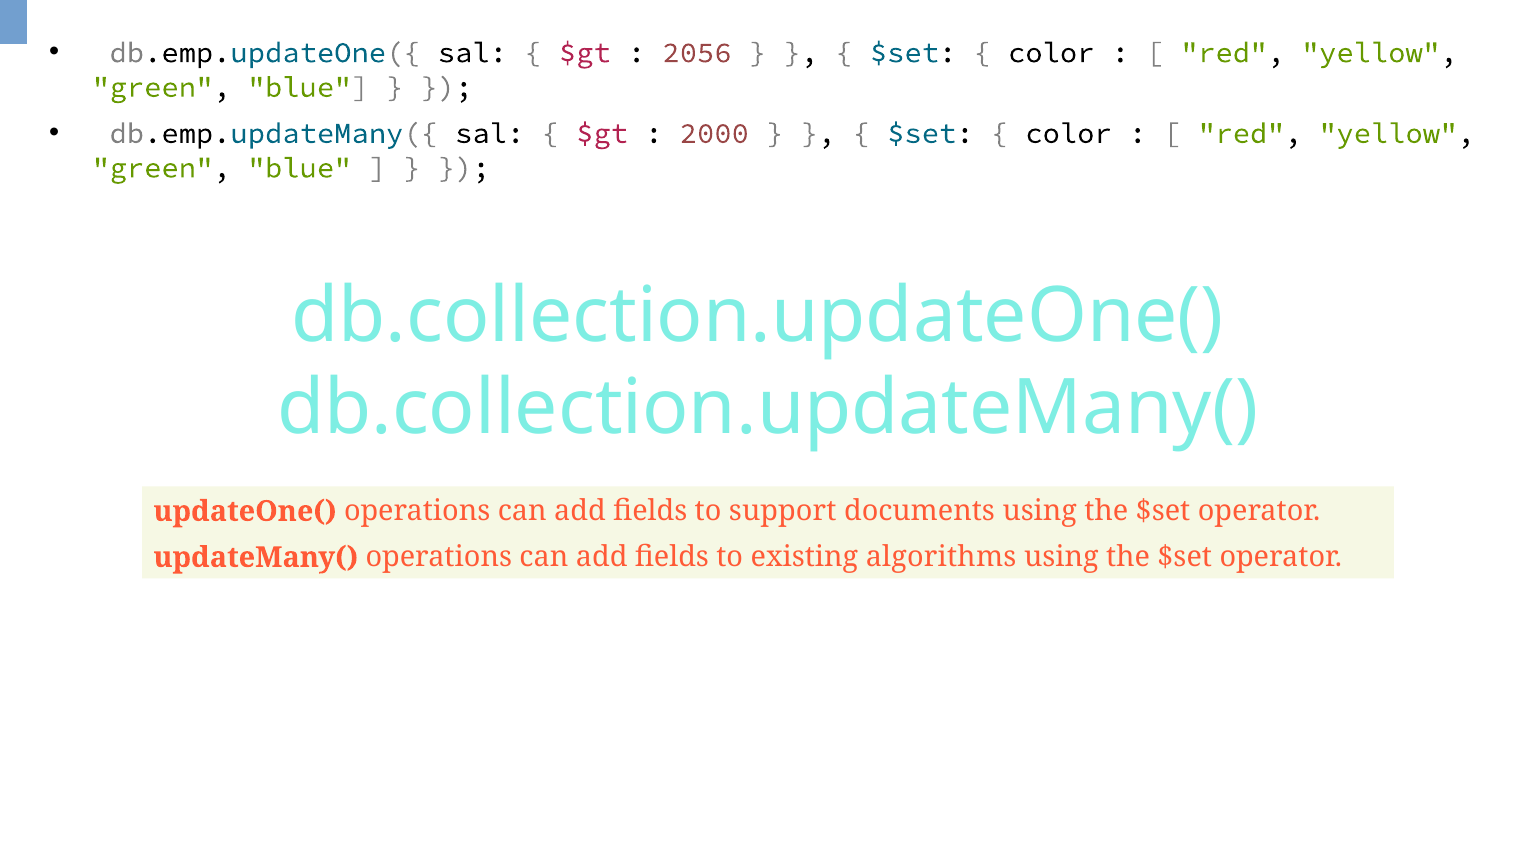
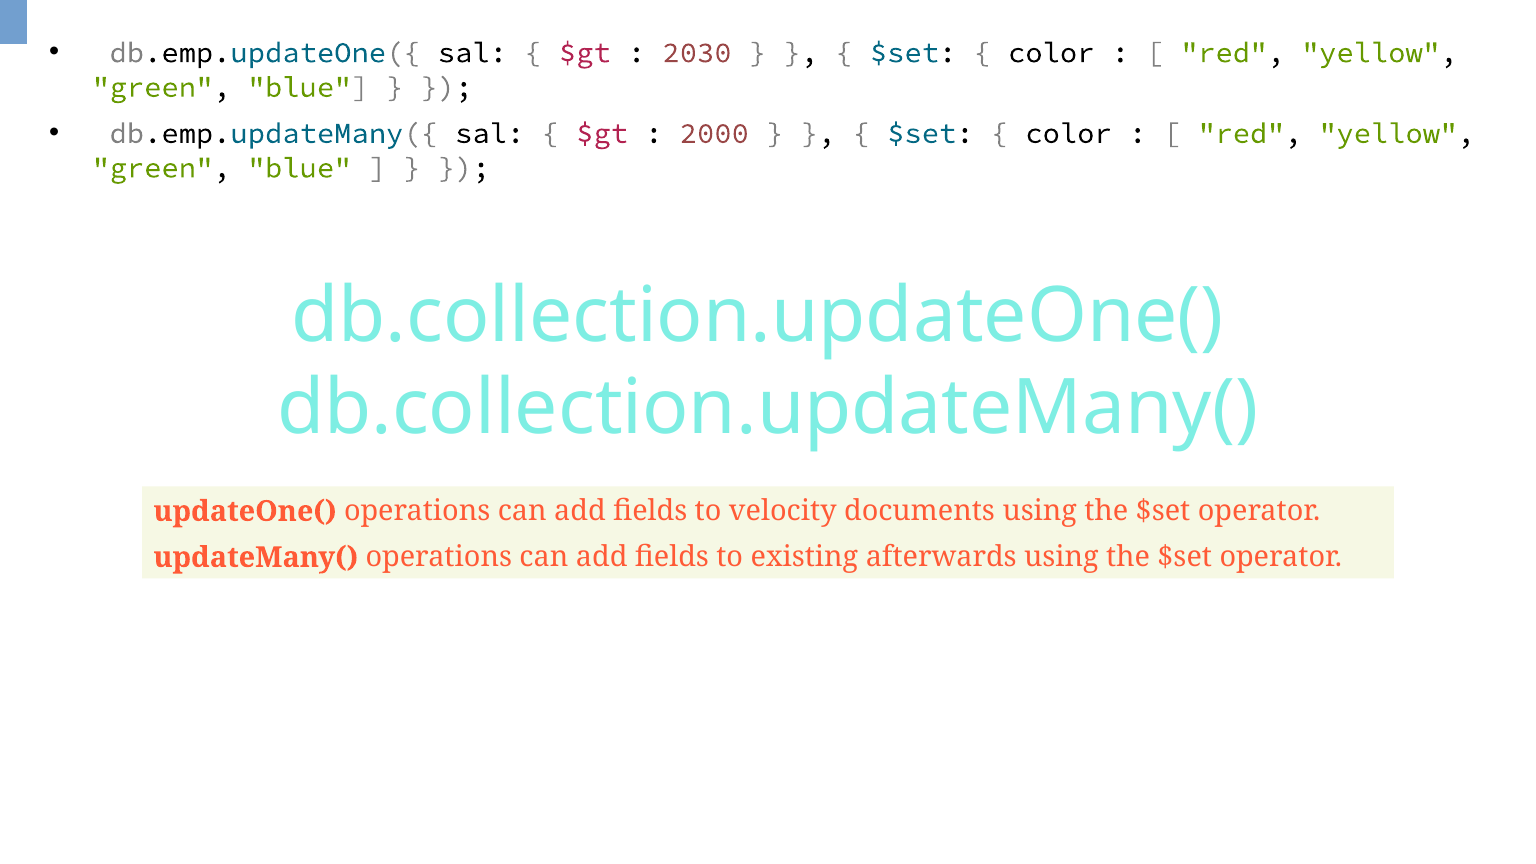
2056: 2056 -> 2030
support: support -> velocity
algorithms: algorithms -> afterwards
